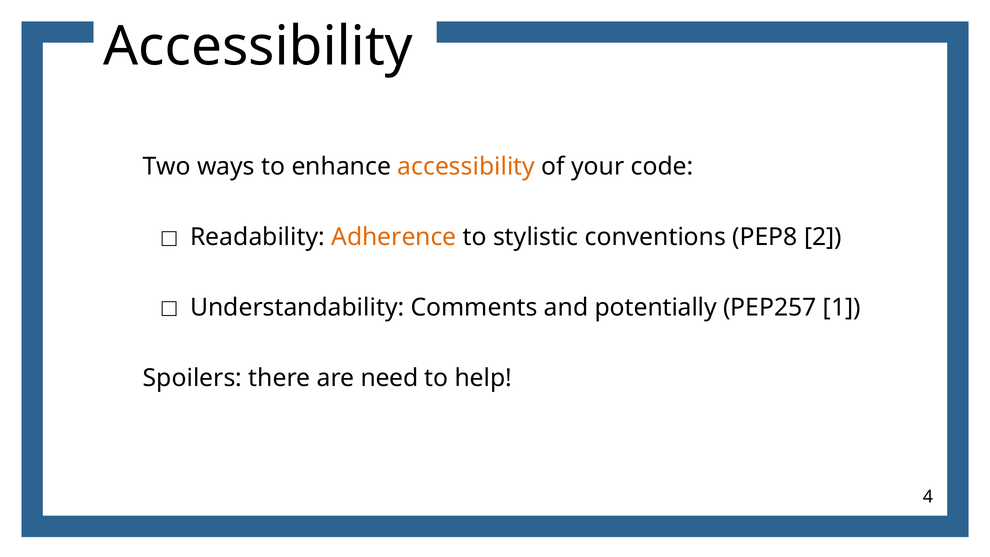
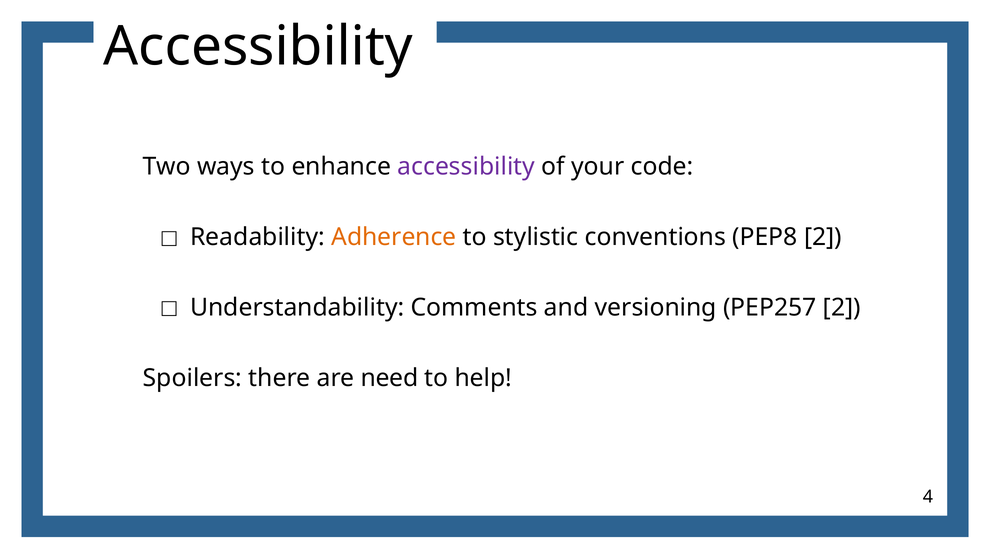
accessibility at (466, 167) colour: orange -> purple
potentially: potentially -> versioning
PEP257 1: 1 -> 2
